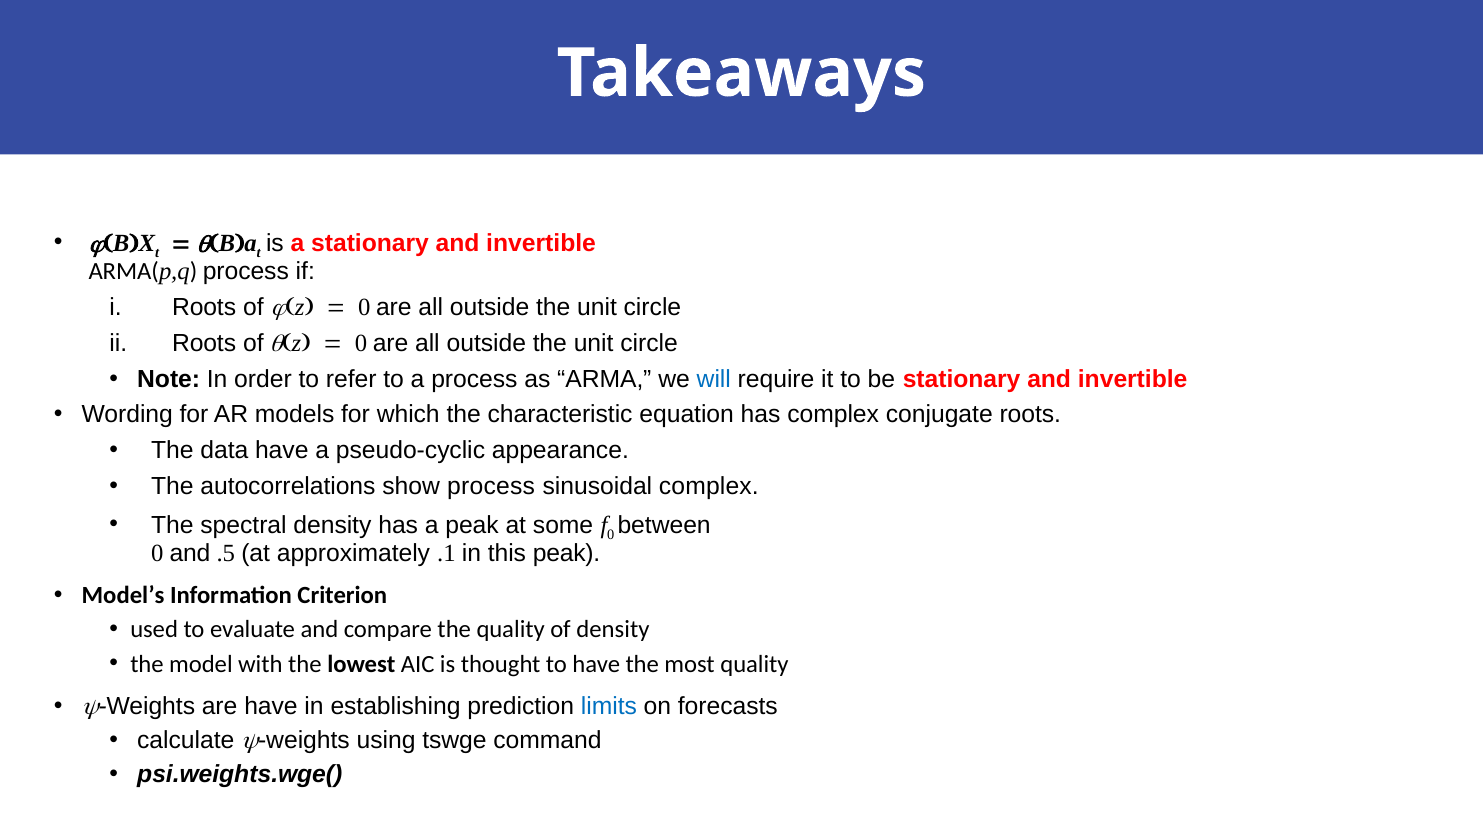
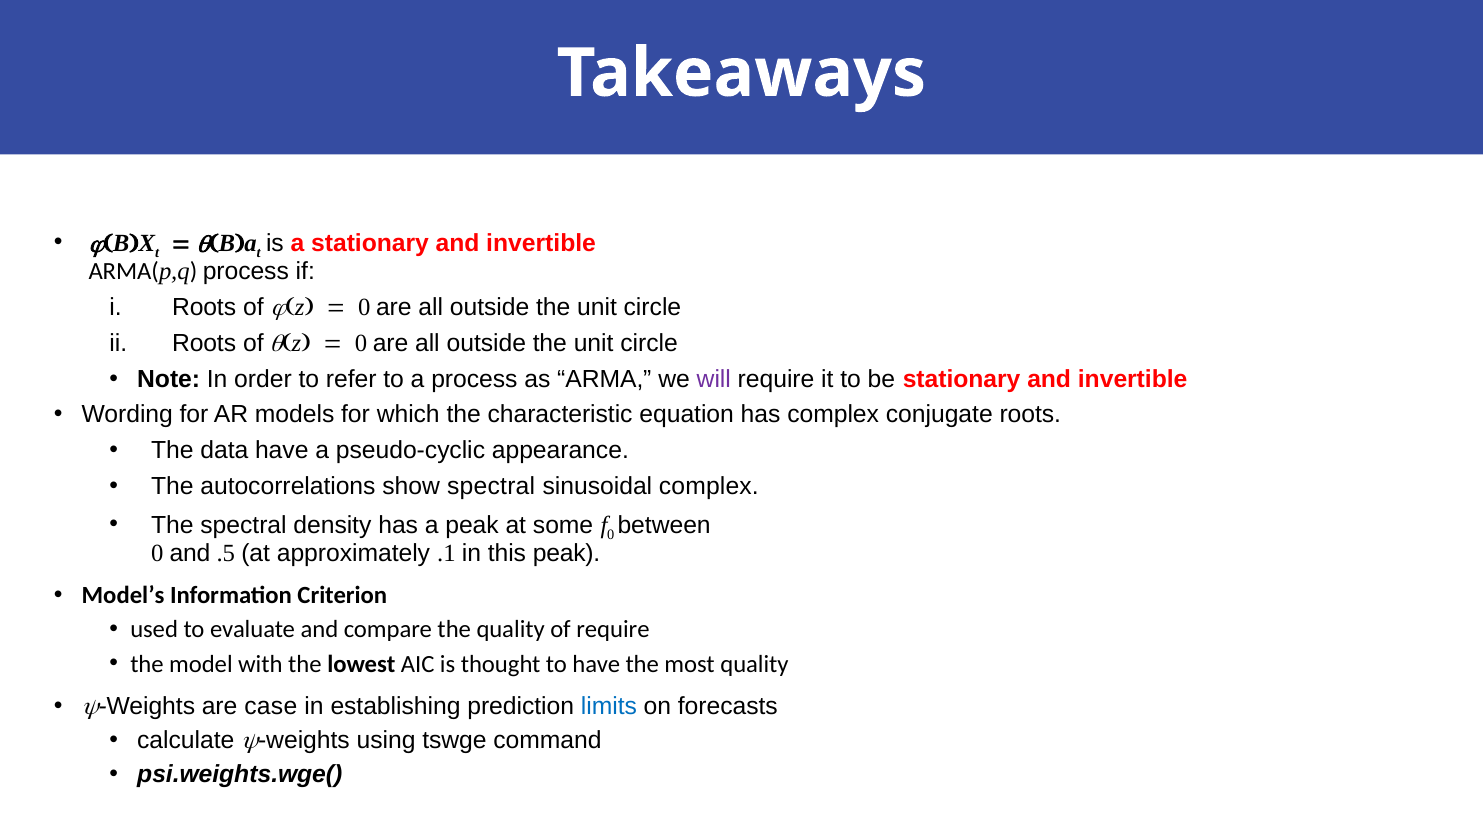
will colour: blue -> purple
show process: process -> spectral
of density: density -> require
are have: have -> case
